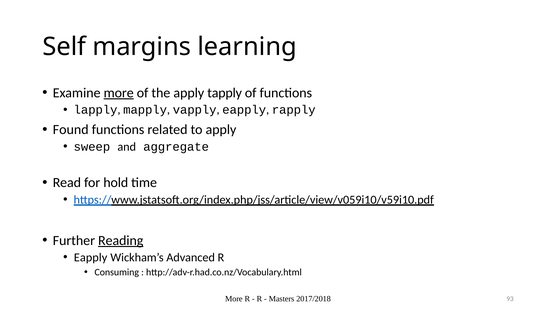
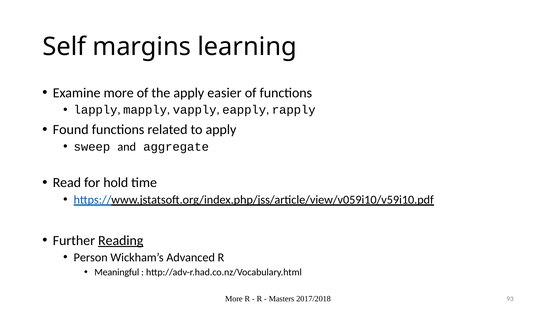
more at (119, 93) underline: present -> none
tapply: tapply -> easier
Eapply at (91, 257): Eapply -> Person
Consuming: Consuming -> Meaningful
